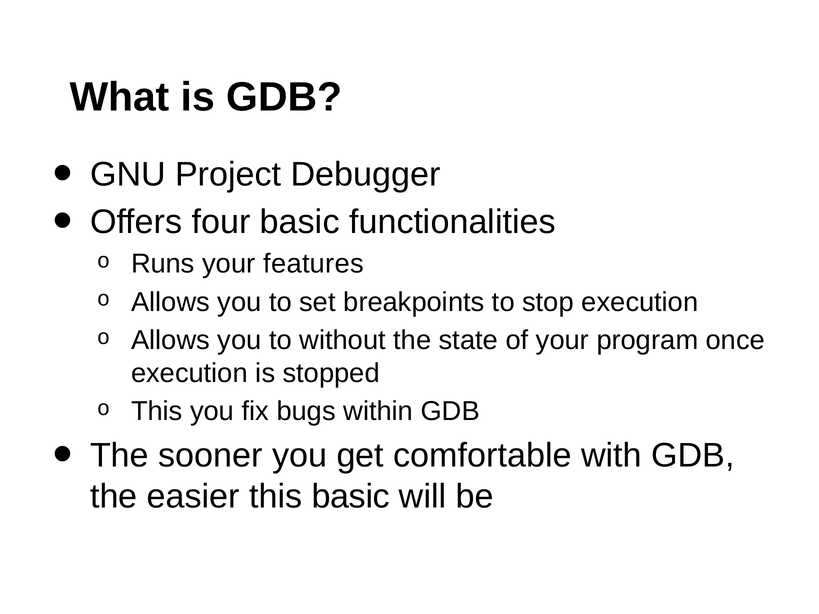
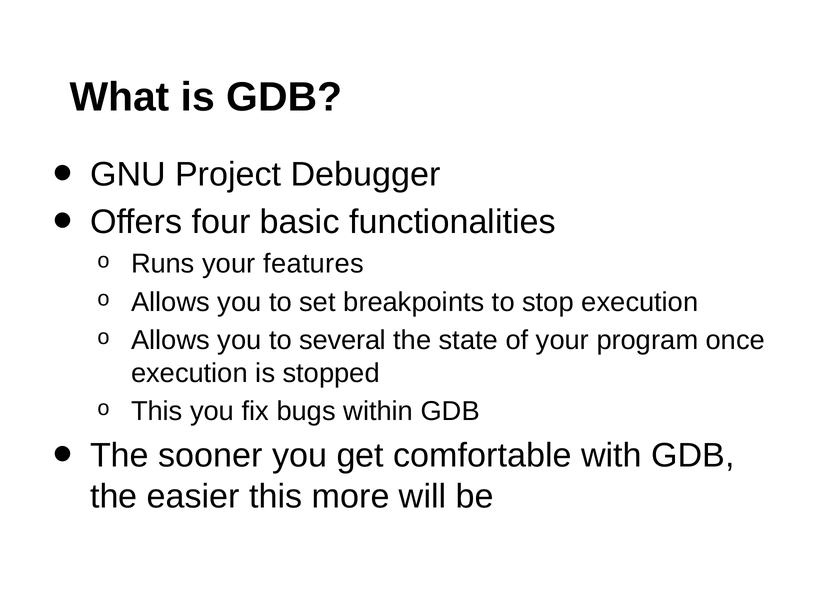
without: without -> several
this basic: basic -> more
